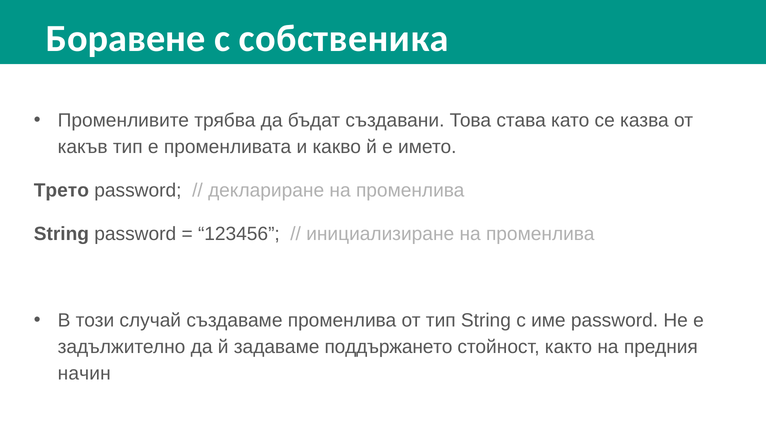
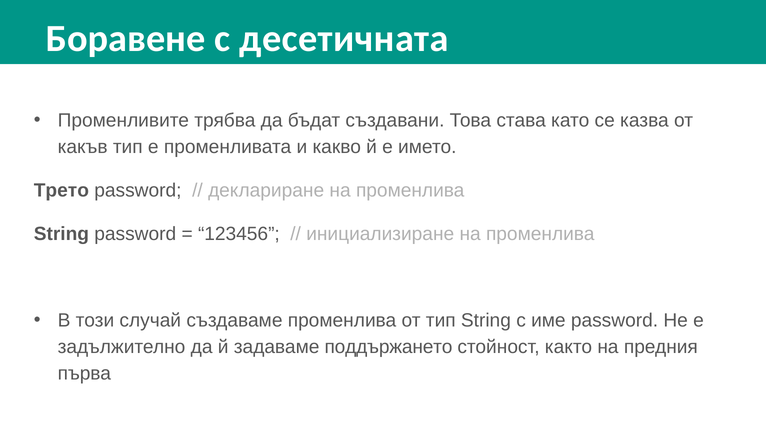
собственика: собственика -> десетичната
начин: начин -> първа
